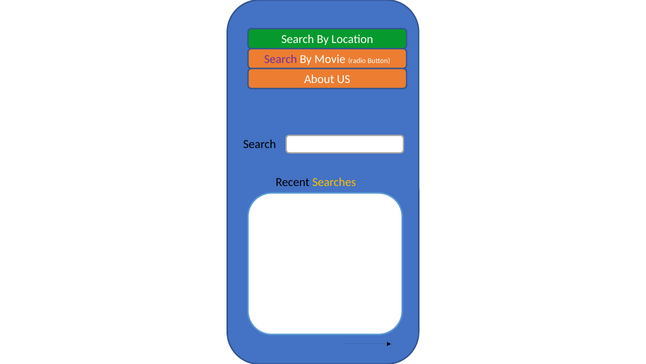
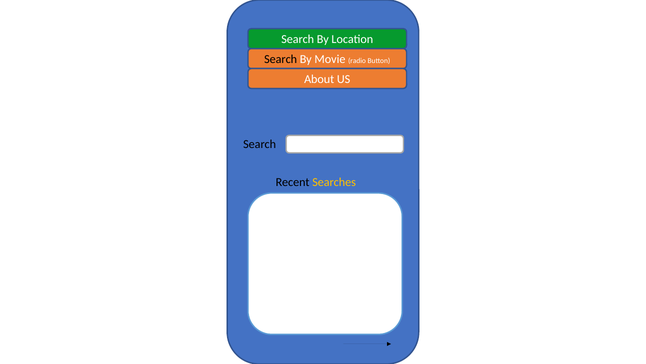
Search at (281, 59) colour: purple -> black
